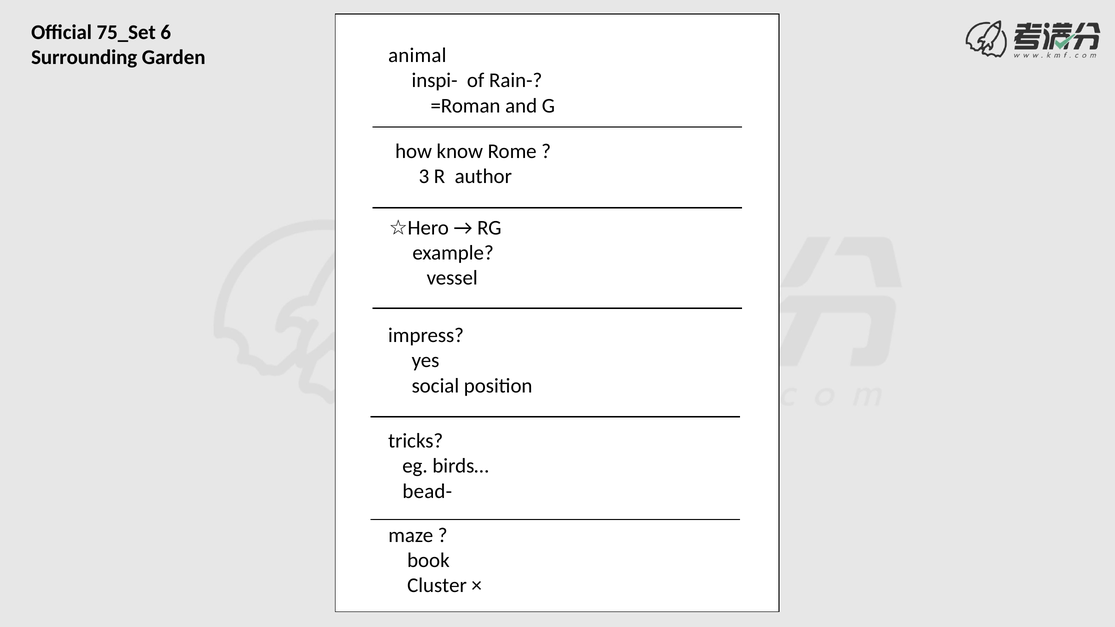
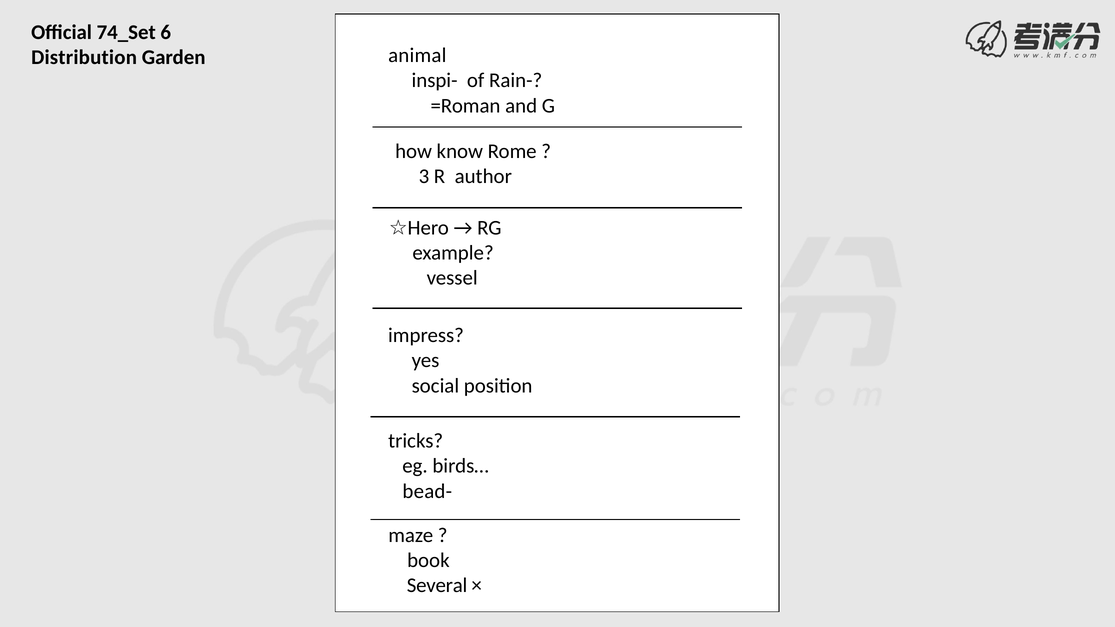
75_Set: 75_Set -> 74_Set
Surrounding: Surrounding -> Distribution
Cluster: Cluster -> Several
